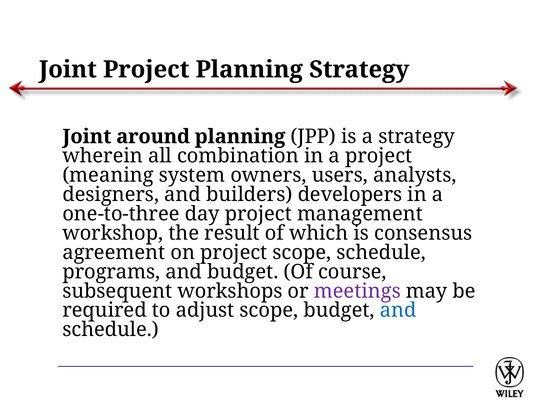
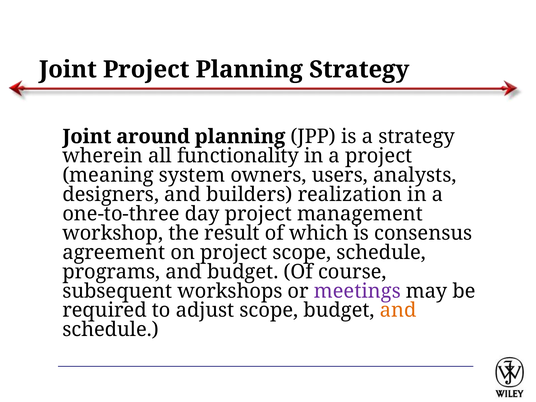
combination: combination -> functionality
developers: developers -> realization
and at (398, 310) colour: blue -> orange
